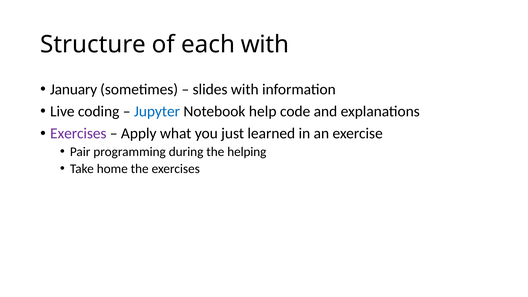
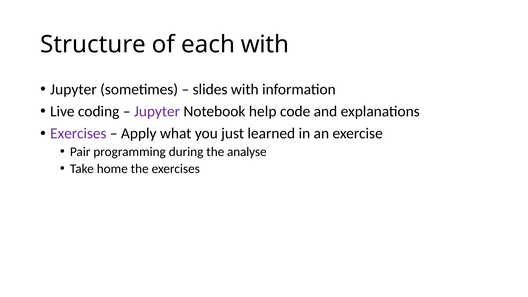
January at (74, 89): January -> Jupyter
Jupyter at (157, 111) colour: blue -> purple
helping: helping -> analyse
